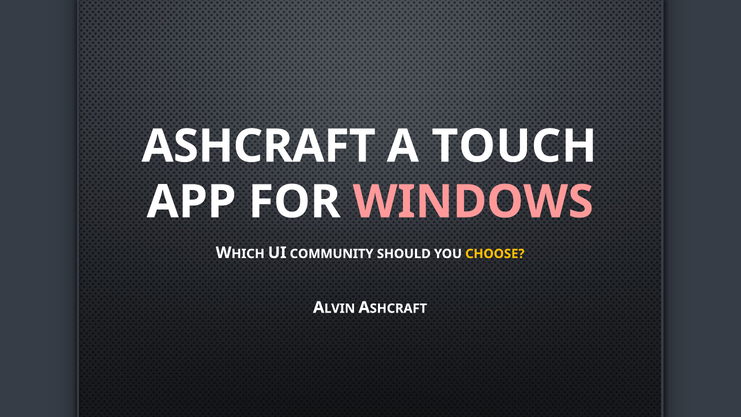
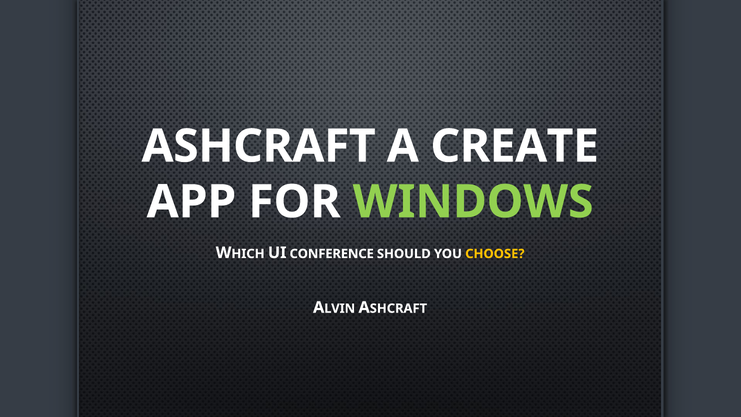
TOUCH: TOUCH -> CREATE
WINDOWS colour: pink -> light green
COMMUNITY: COMMUNITY -> CONFERENCE
